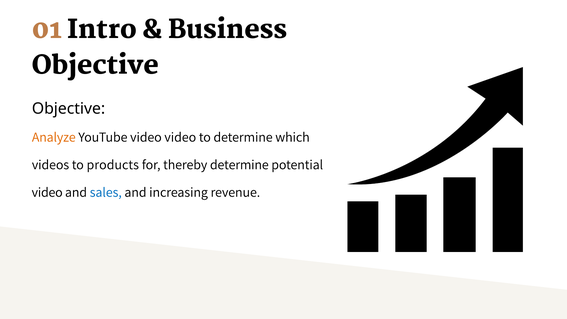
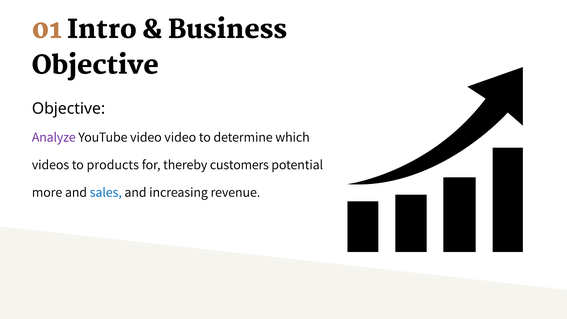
Analyze colour: orange -> purple
thereby determine: determine -> customers
video at (47, 192): video -> more
